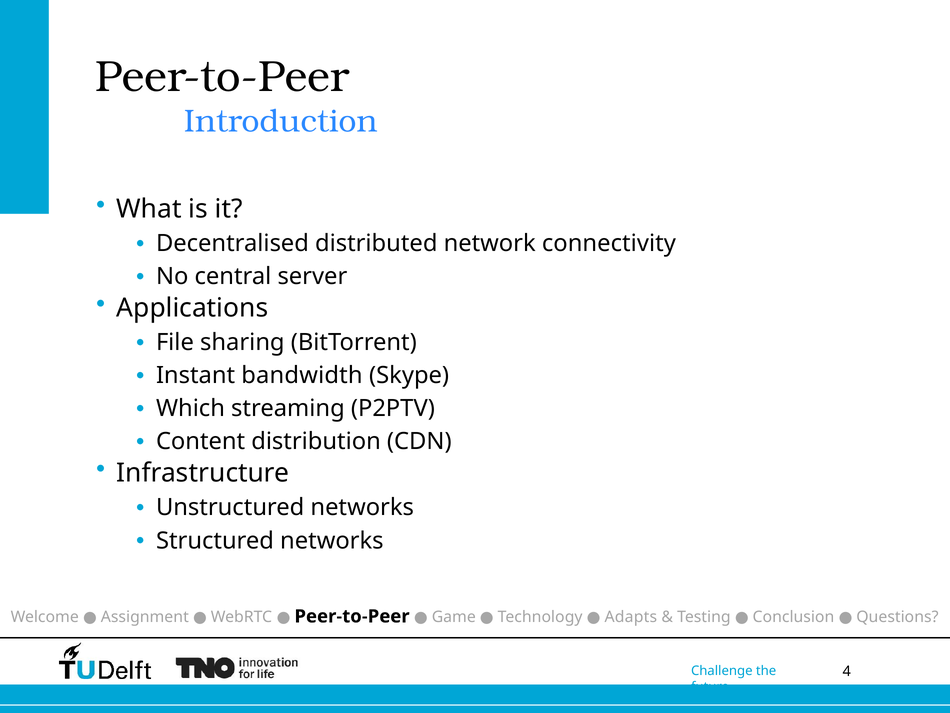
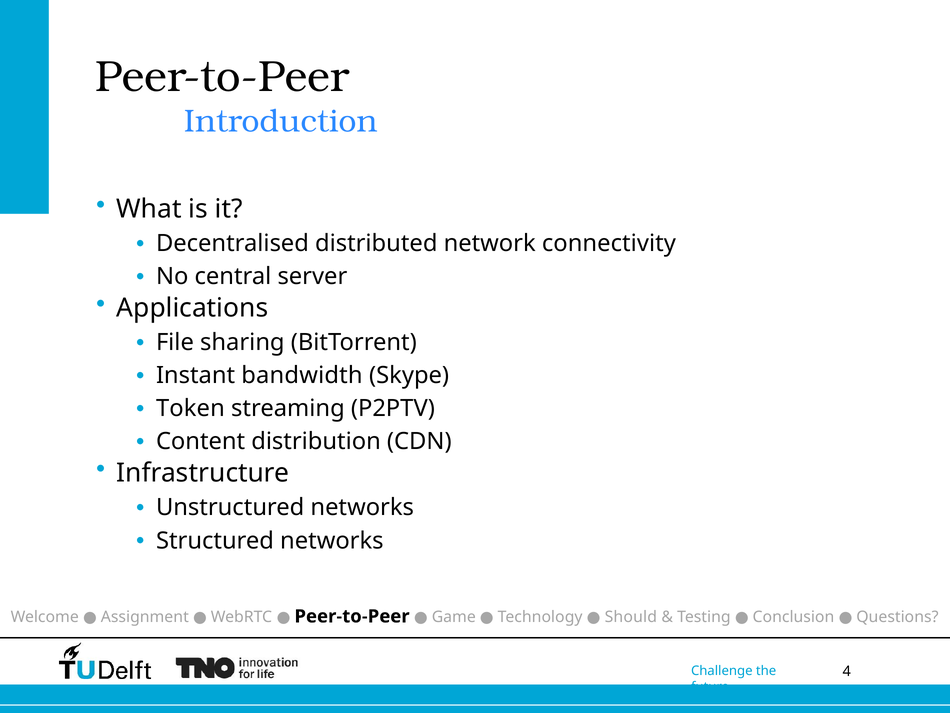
Which: Which -> Token
Adapts: Adapts -> Should
